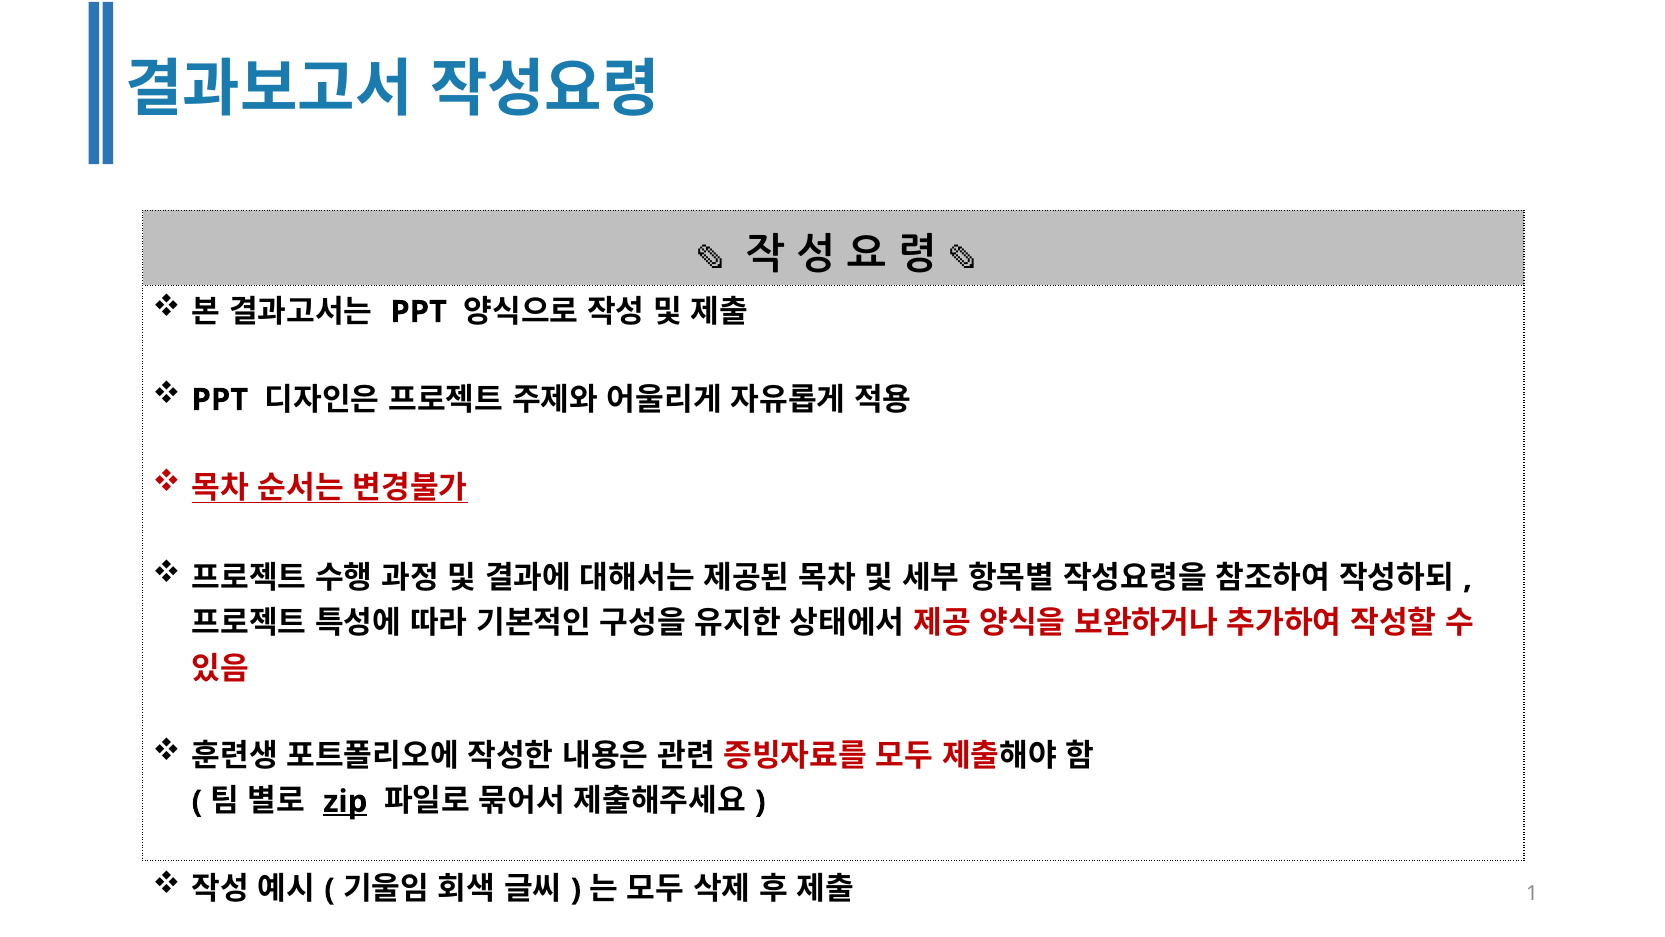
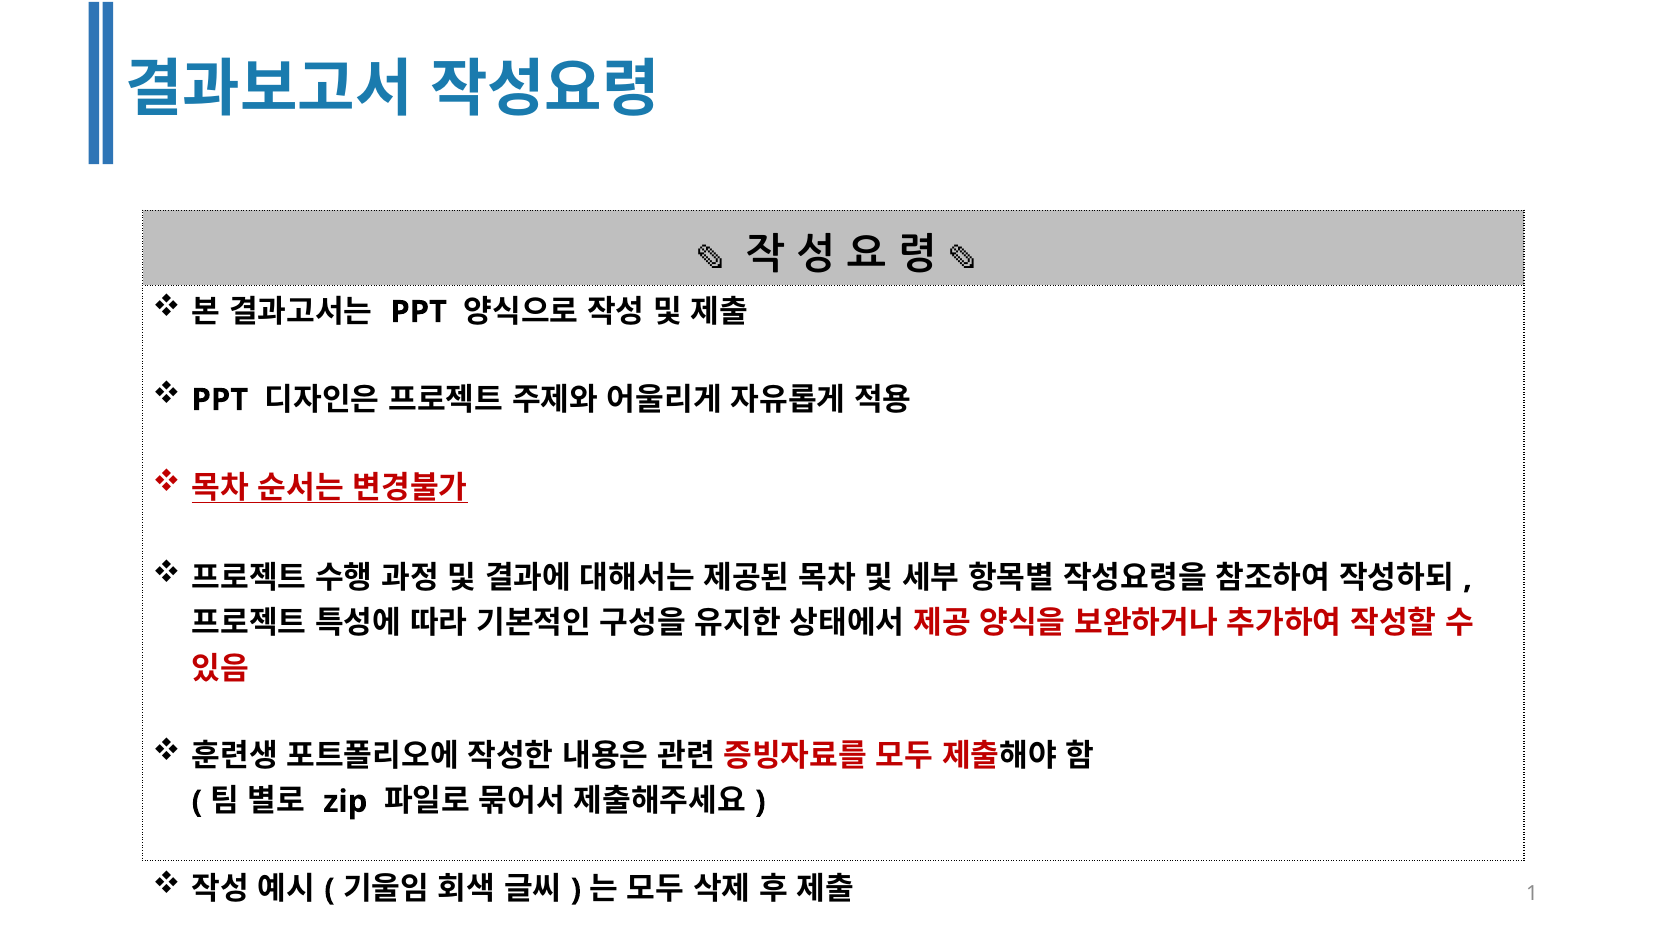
zip underline: present -> none
